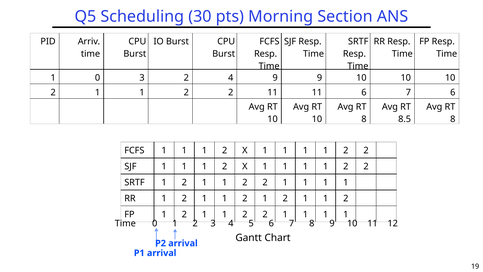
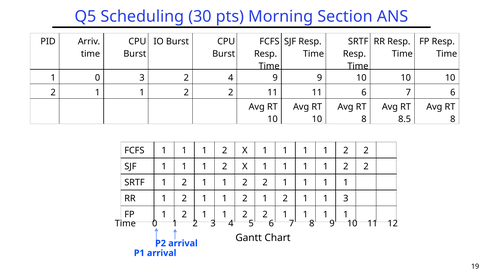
2 at (346, 198): 2 -> 3
